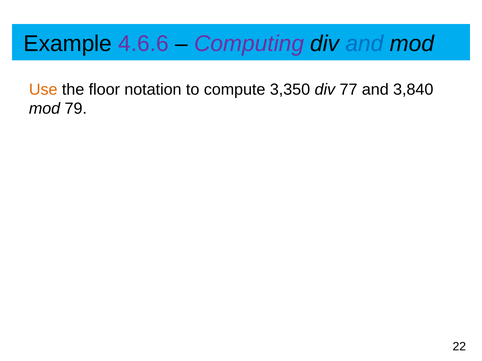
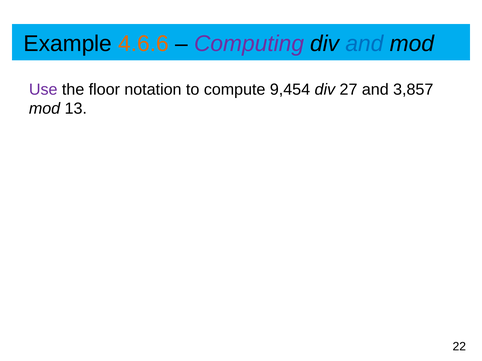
4.6.6 colour: purple -> orange
Use colour: orange -> purple
3,350: 3,350 -> 9,454
77: 77 -> 27
3,840: 3,840 -> 3,857
79: 79 -> 13
